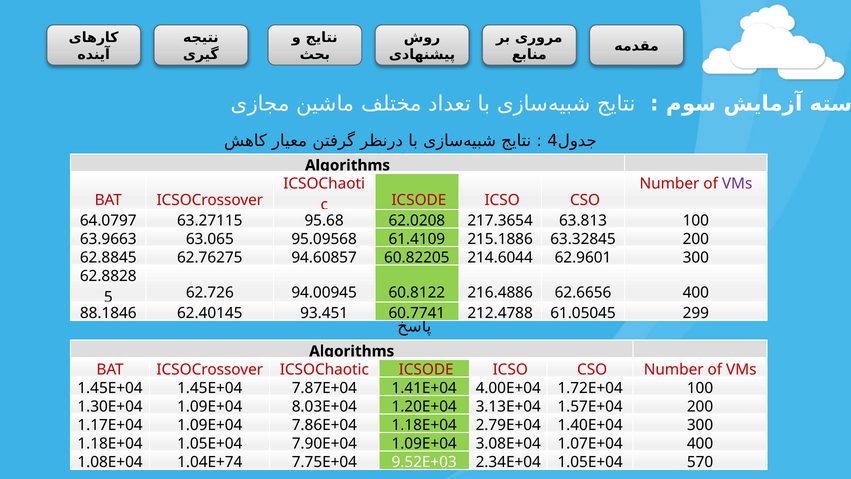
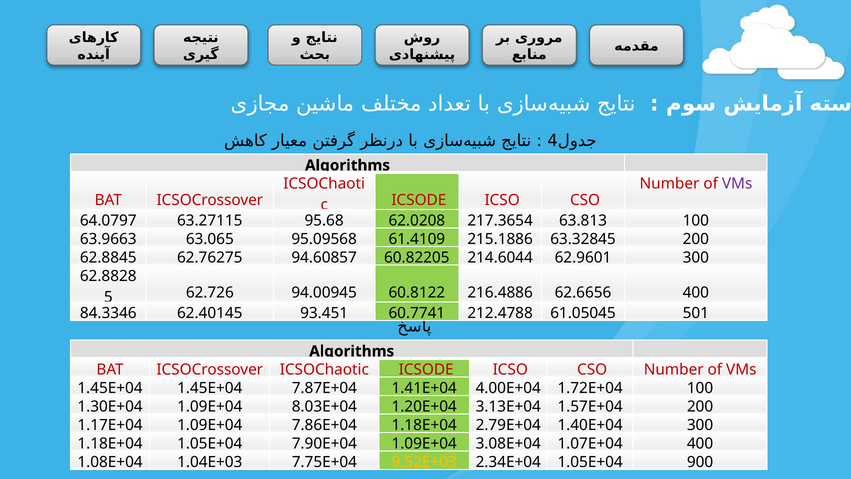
88.1846: 88.1846 -> 84.3346
299: 299 -> 501
1.04E+74: 1.04E+74 -> 1.04E+03
9.52E+03 colour: white -> yellow
570: 570 -> 900
